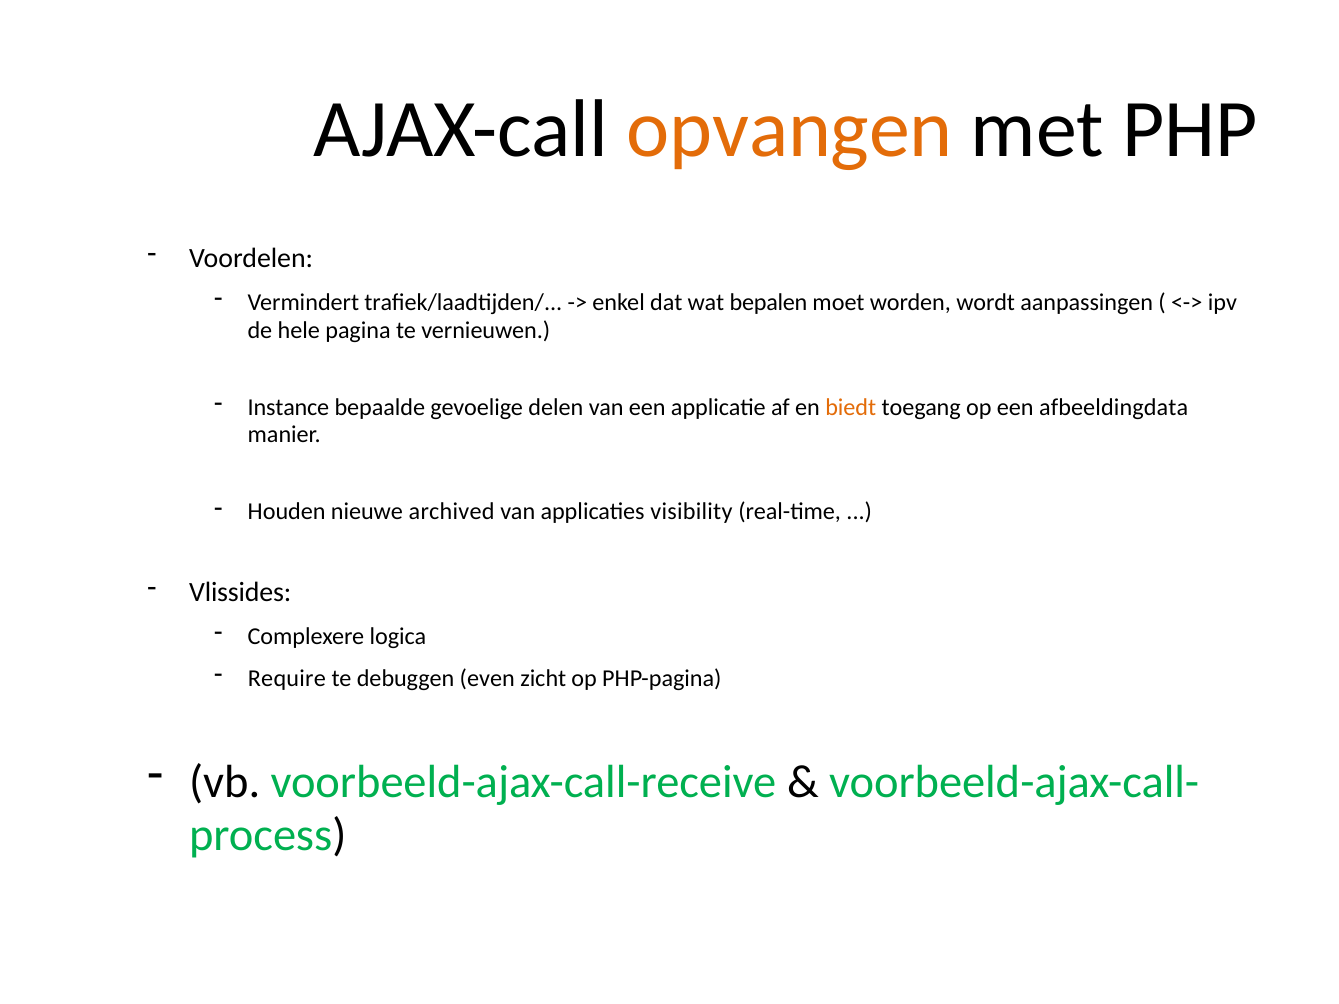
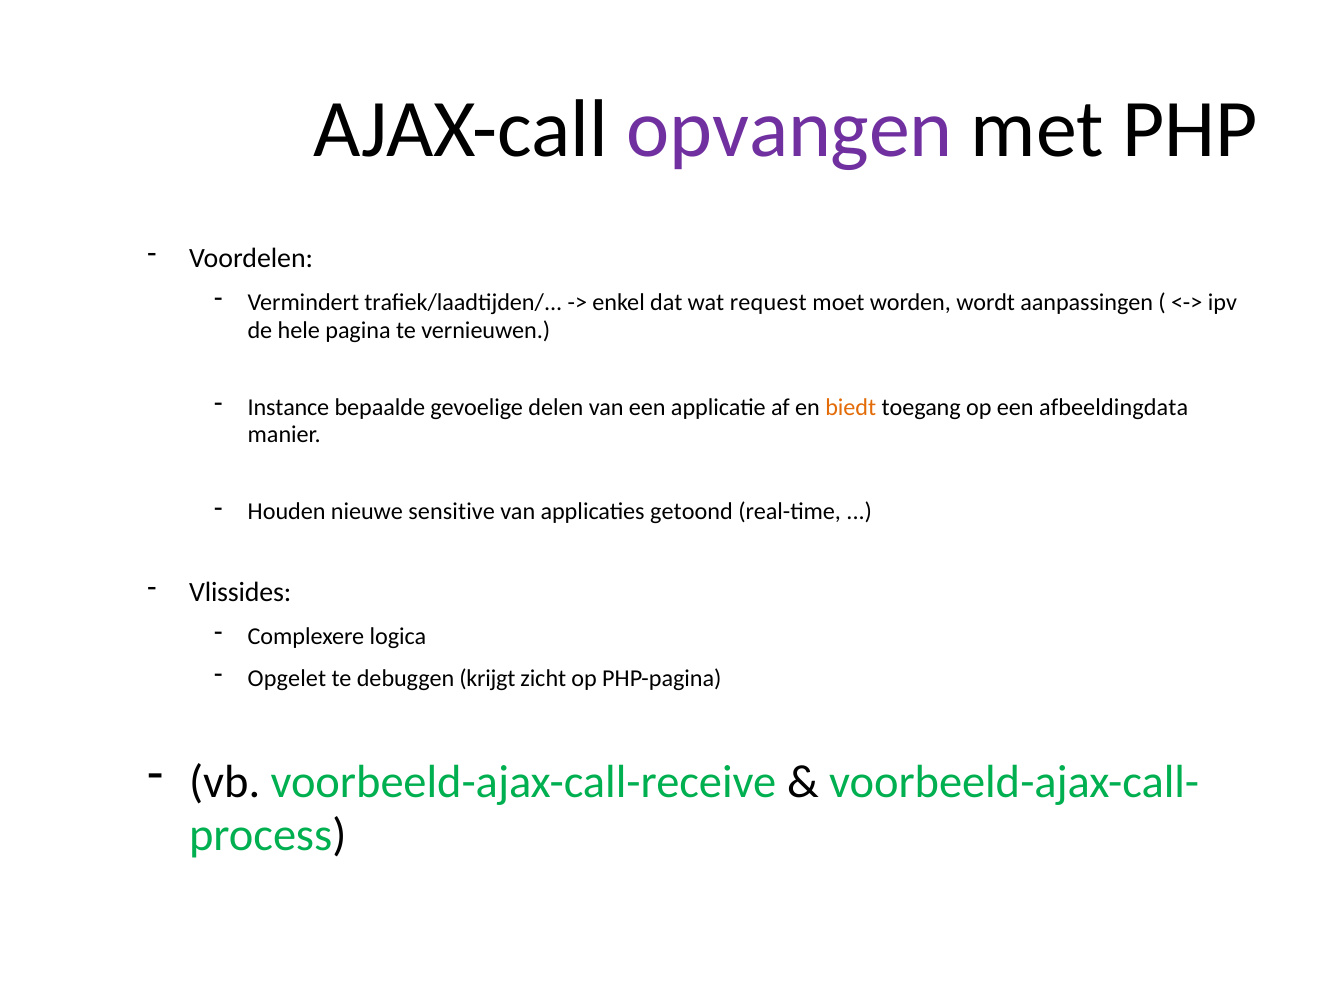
opvangen colour: orange -> purple
bepalen: bepalen -> request
archived: archived -> sensitive
visibility: visibility -> getoond
Require: Require -> Opgelet
even: even -> krijgt
